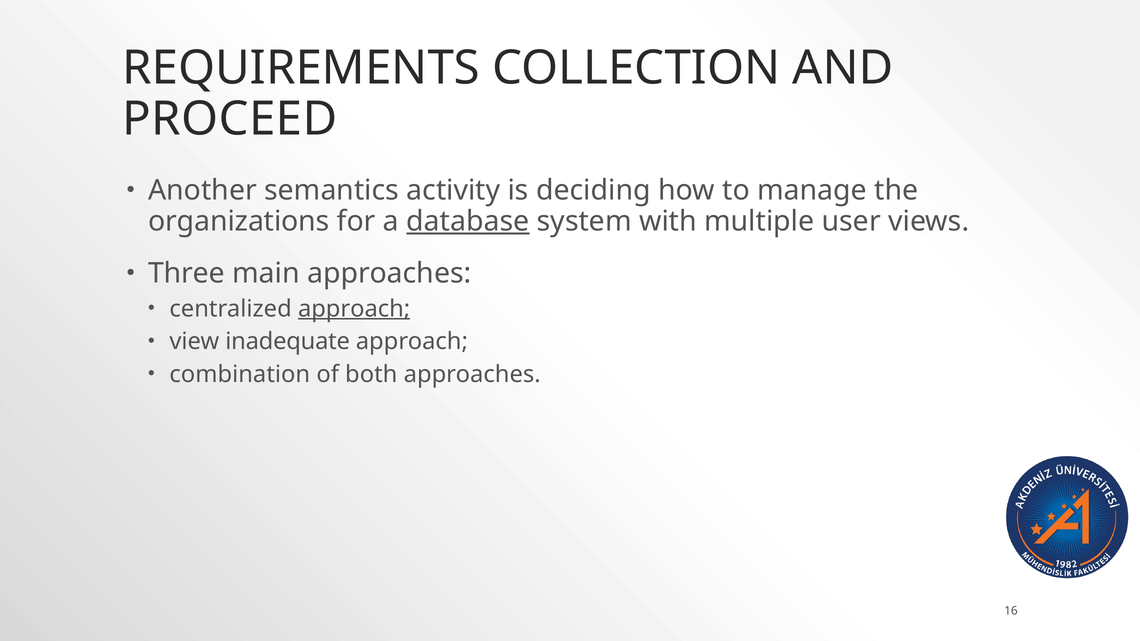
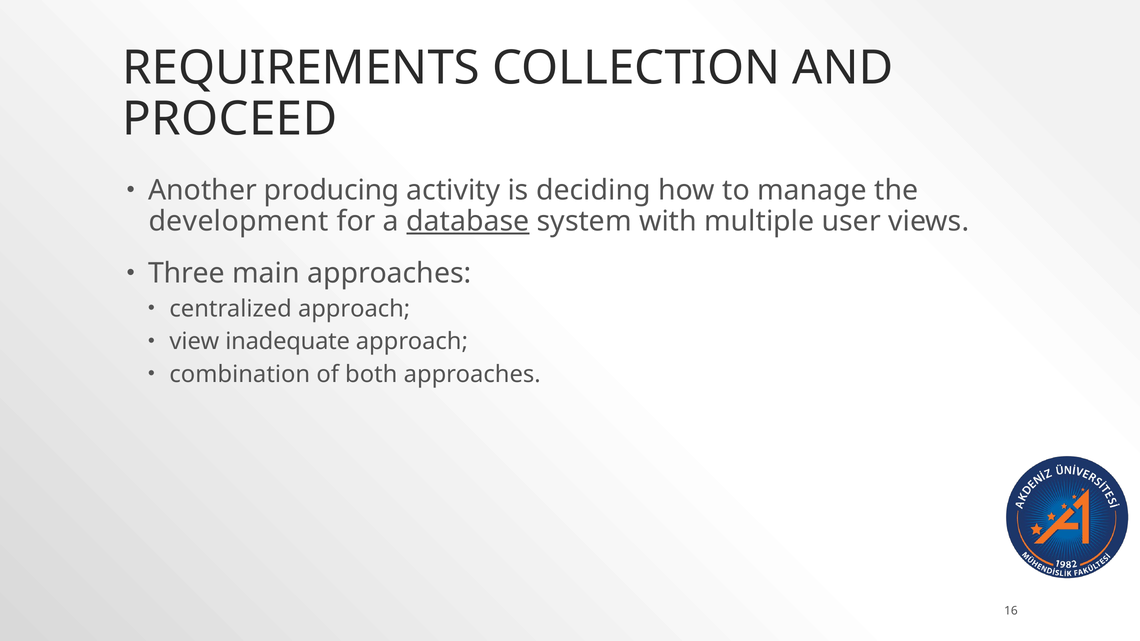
semantics: semantics -> producing
organizations: organizations -> development
approach at (354, 309) underline: present -> none
